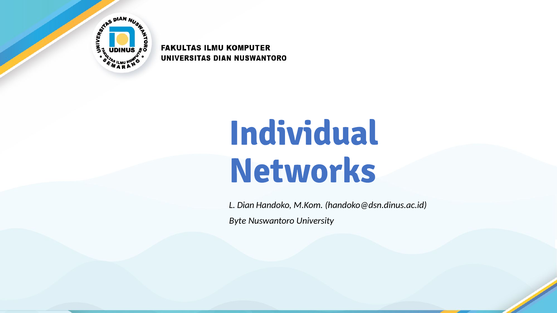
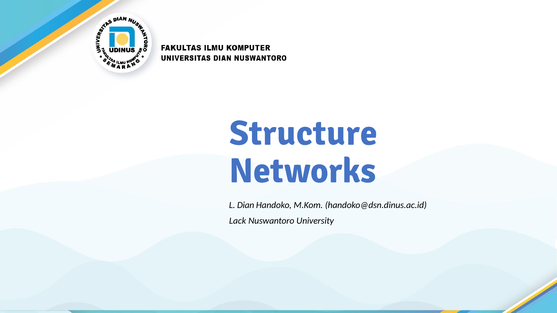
Individual: Individual -> Structure
Byte: Byte -> Lack
